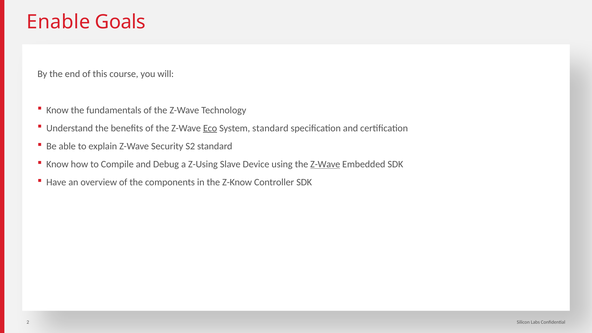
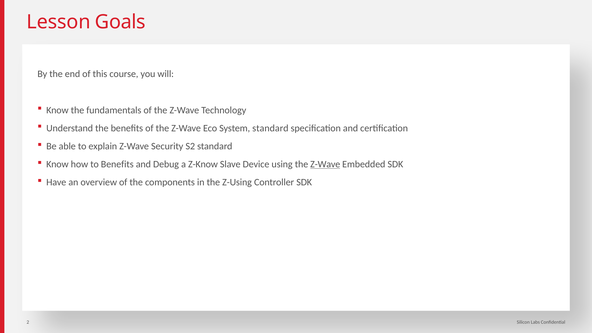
Enable: Enable -> Lesson
Eco underline: present -> none
to Compile: Compile -> Benefits
Z-Using: Z-Using -> Z-Know
Z-Know: Z-Know -> Z-Using
